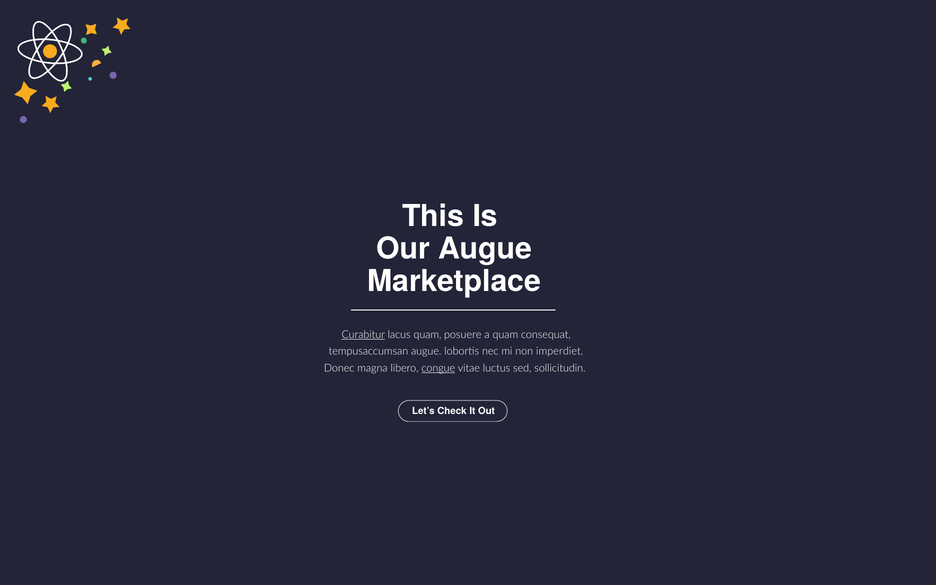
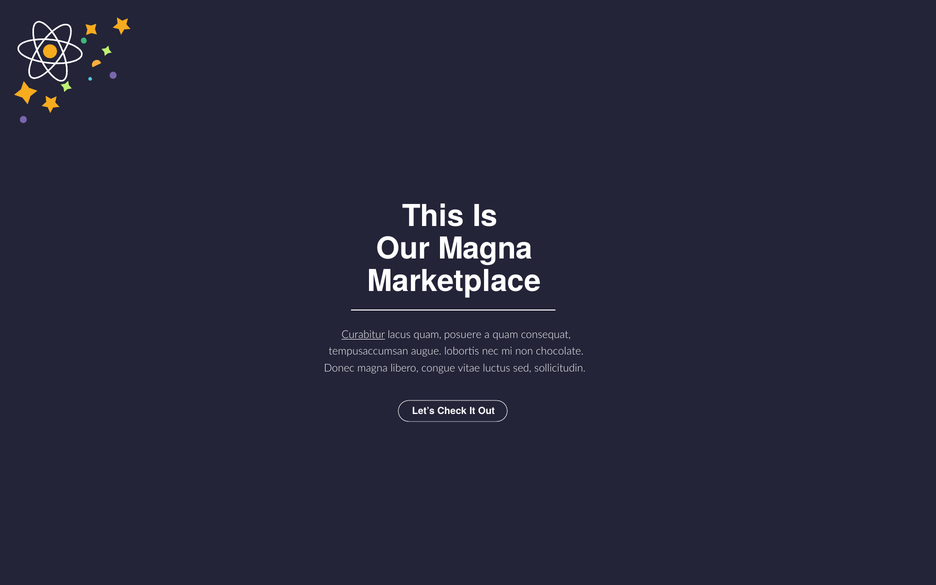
Our Augue: Augue -> Magna
imperdiet: imperdiet -> chocolate
congue underline: present -> none
